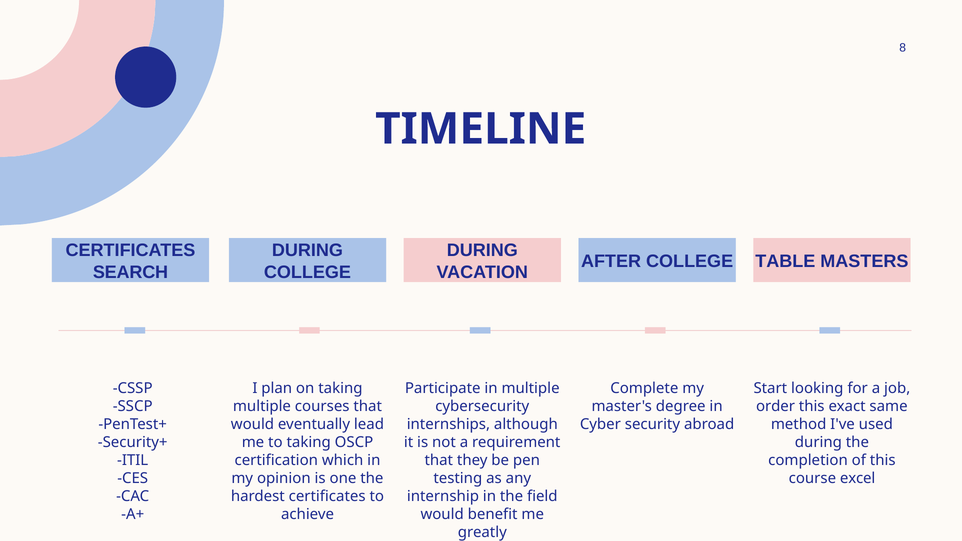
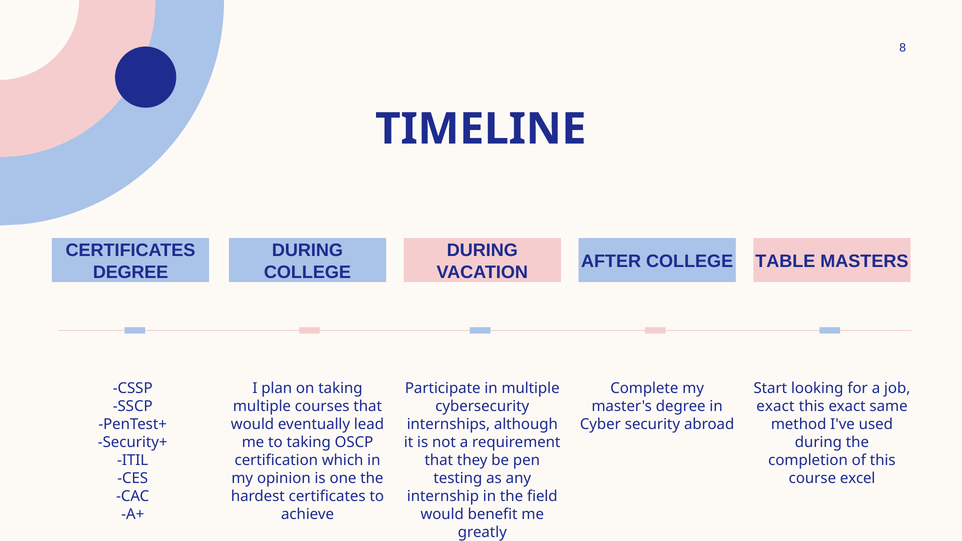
SEARCH at (131, 272): SEARCH -> DEGREE
order at (776, 406): order -> exact
